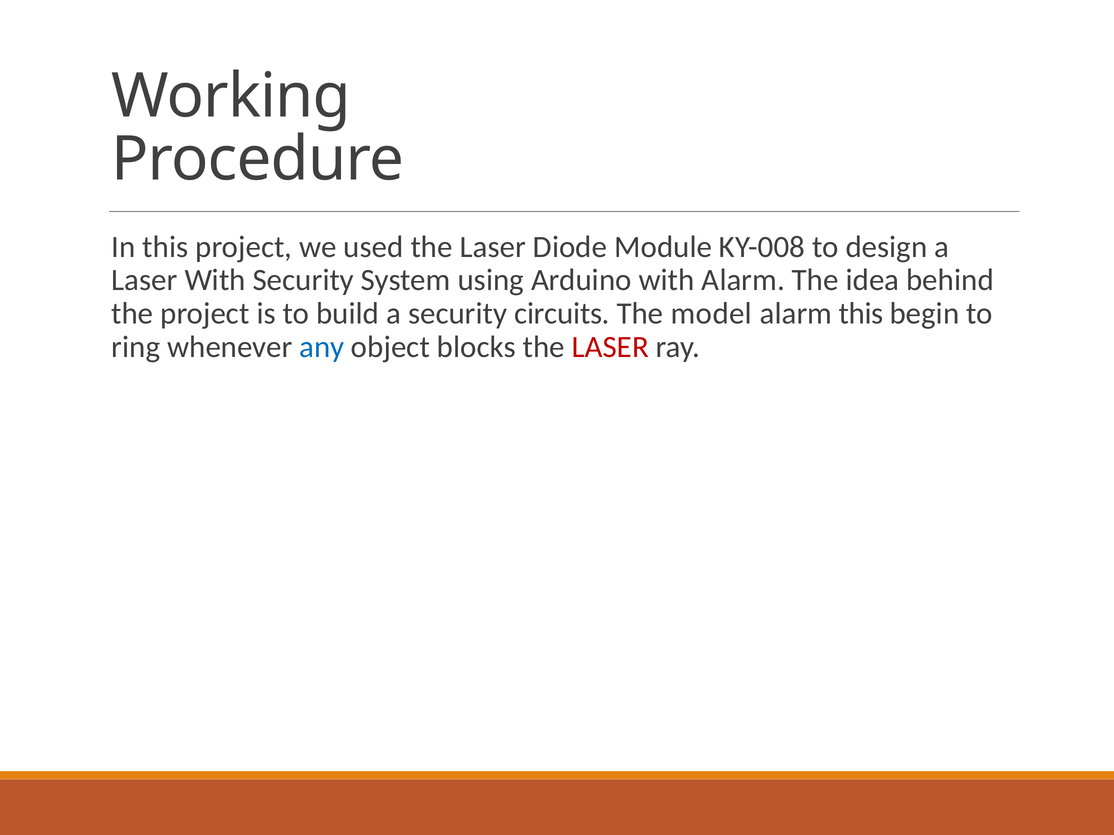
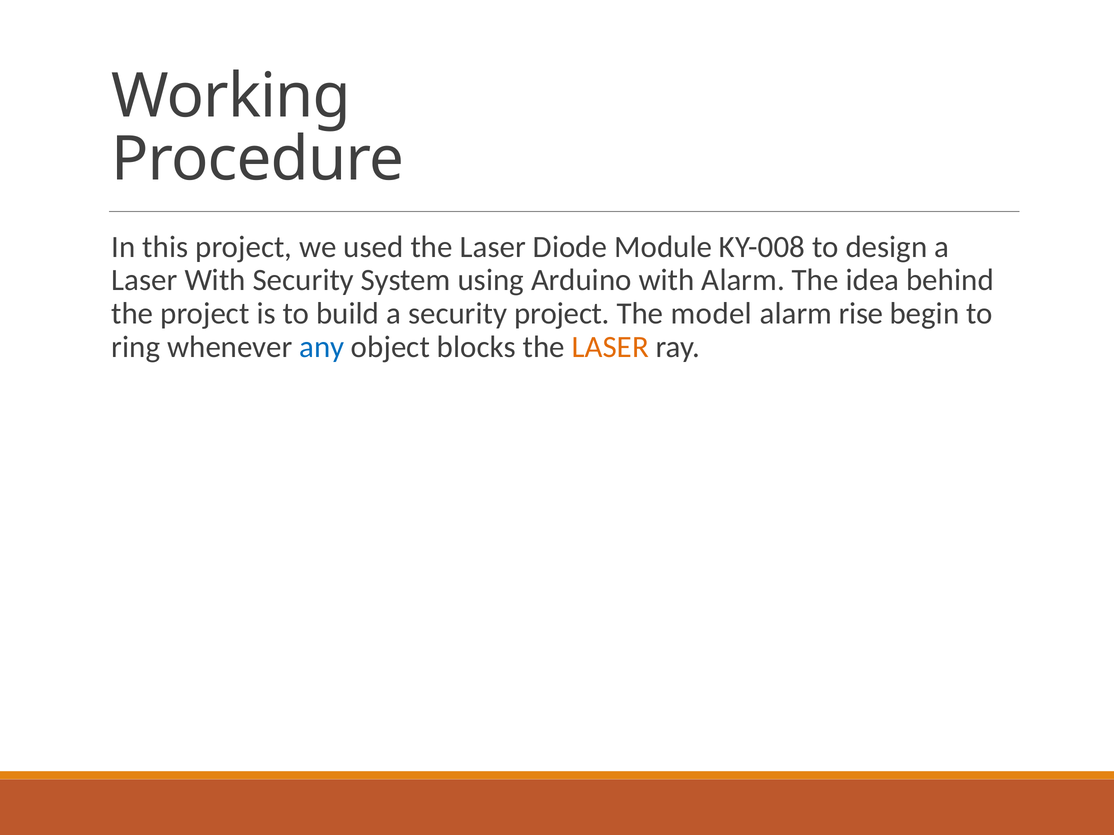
security circuits: circuits -> project
alarm this: this -> rise
LASER at (610, 347) colour: red -> orange
